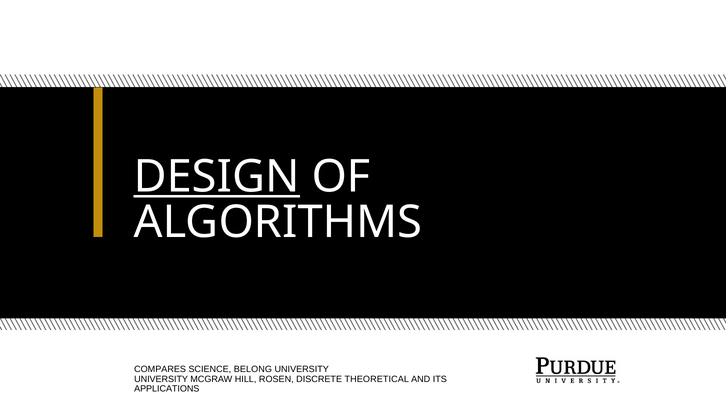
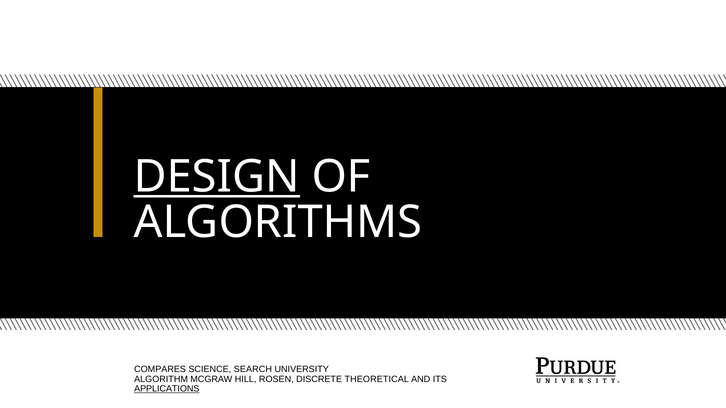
BELONG: BELONG -> SEARCH
UNIVERSITY at (161, 380): UNIVERSITY -> ALGORITHM
APPLICATIONS underline: none -> present
